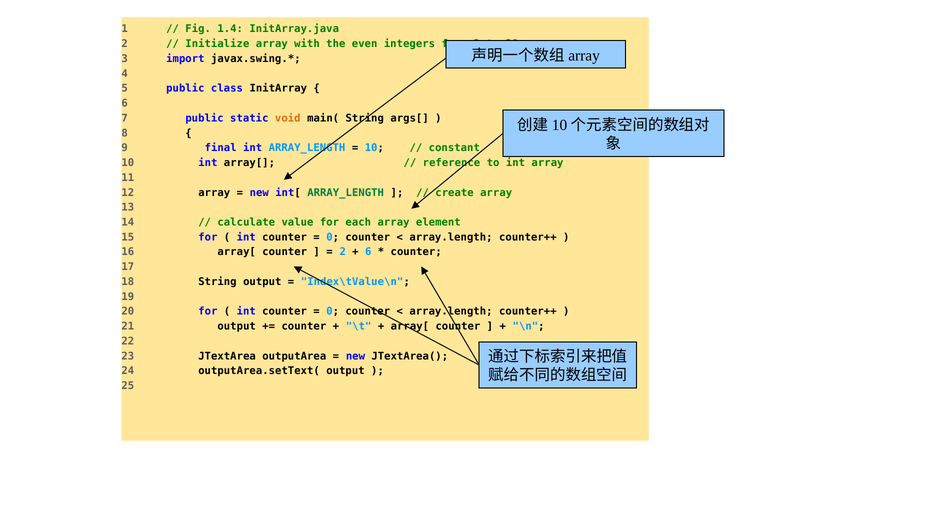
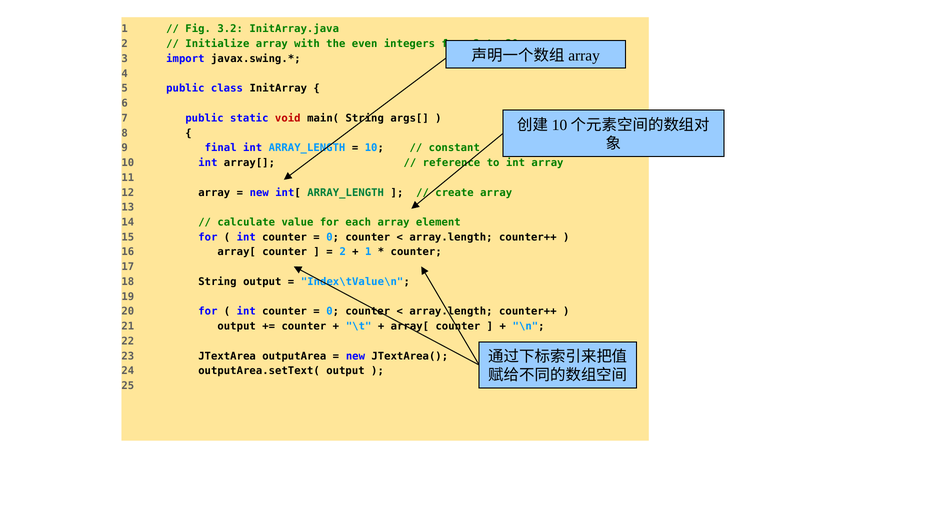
1.4: 1.4 -> 3.2
void colour: orange -> red
6 at (368, 252): 6 -> 1
